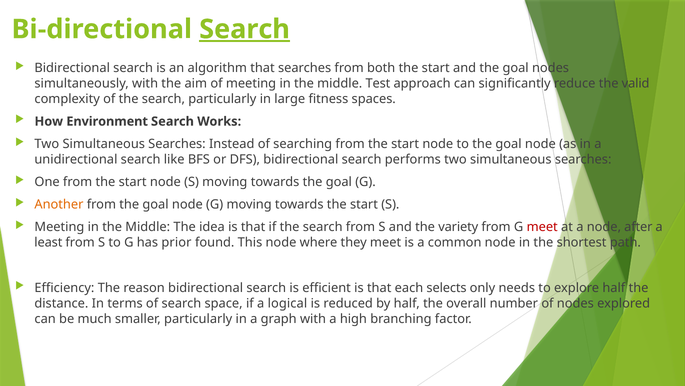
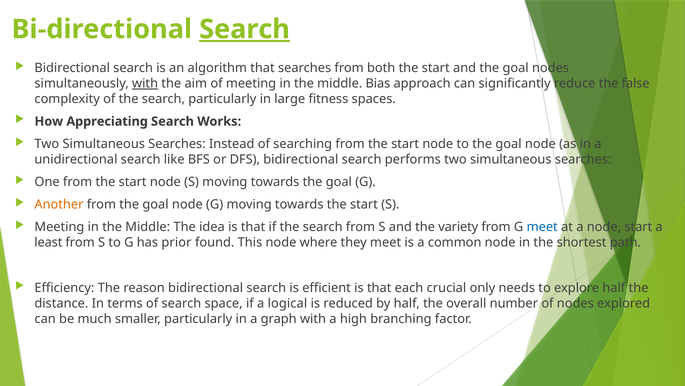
with at (145, 83) underline: none -> present
Test: Test -> Bias
valid: valid -> false
Environment: Environment -> Appreciating
meet at (542, 227) colour: red -> blue
node after: after -> start
selects: selects -> crucial
